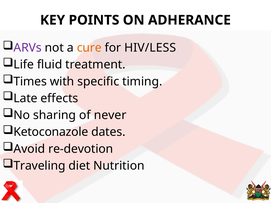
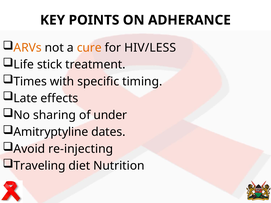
ARVs colour: purple -> orange
fluid: fluid -> stick
never: never -> under
Ketoconazole: Ketoconazole -> Amitryptyline
re-devotion: re-devotion -> re-injecting
